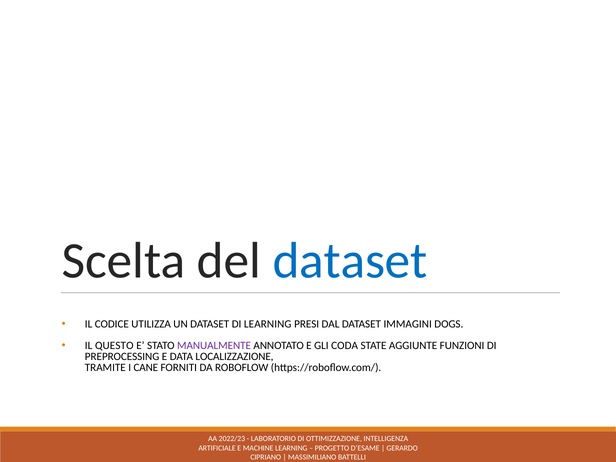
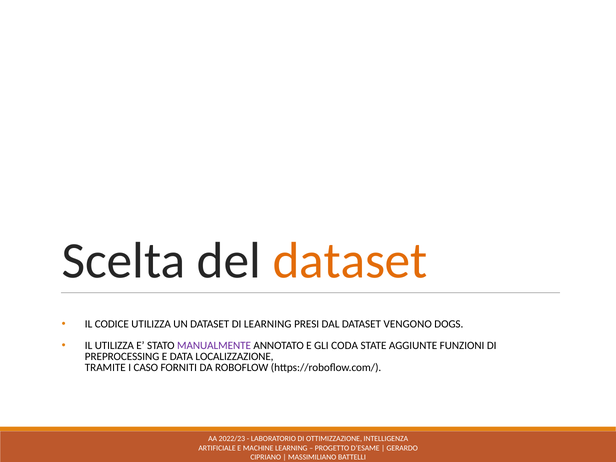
dataset at (350, 261) colour: blue -> orange
IMMAGINI: IMMAGINI -> VENGONO
IL QUESTO: QUESTO -> UTILIZZA
CANE: CANE -> CASO
